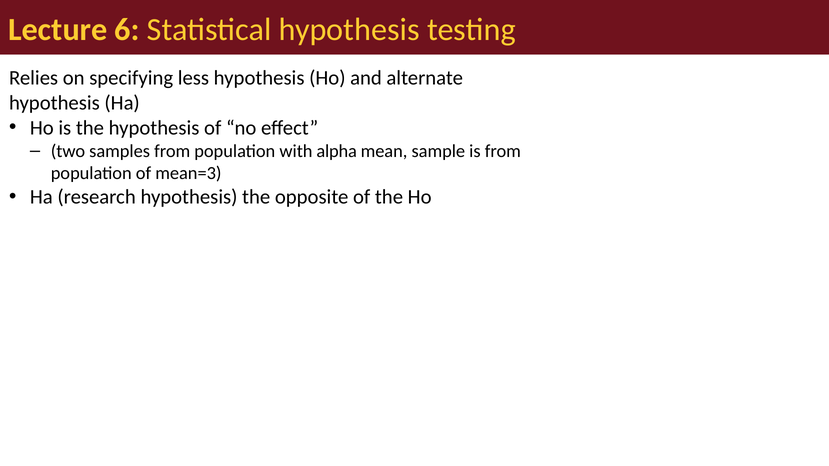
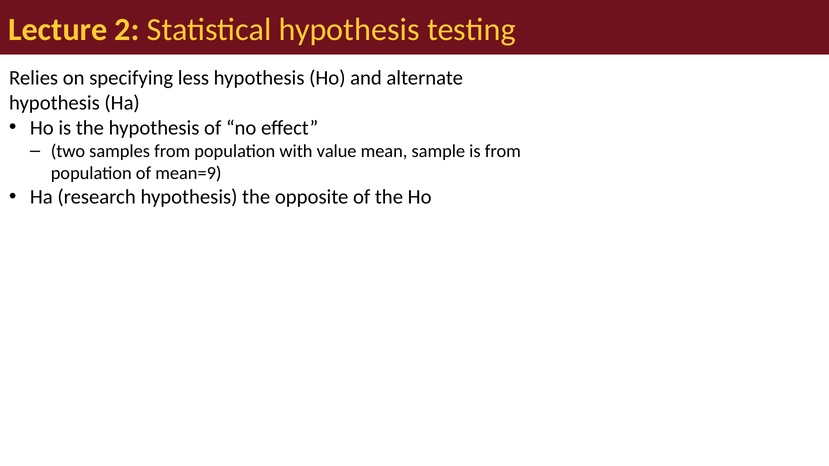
6: 6 -> 2
alpha: alpha -> value
mean=3: mean=3 -> mean=9
